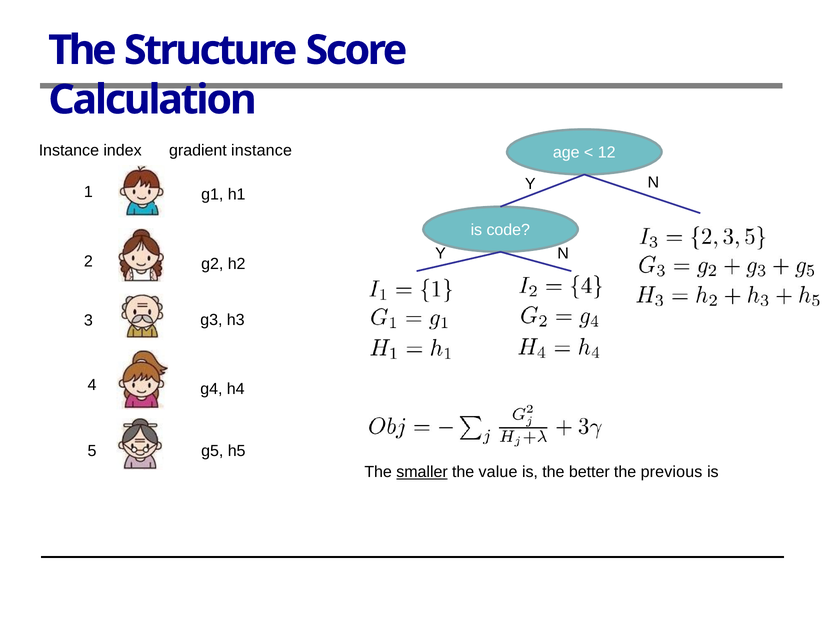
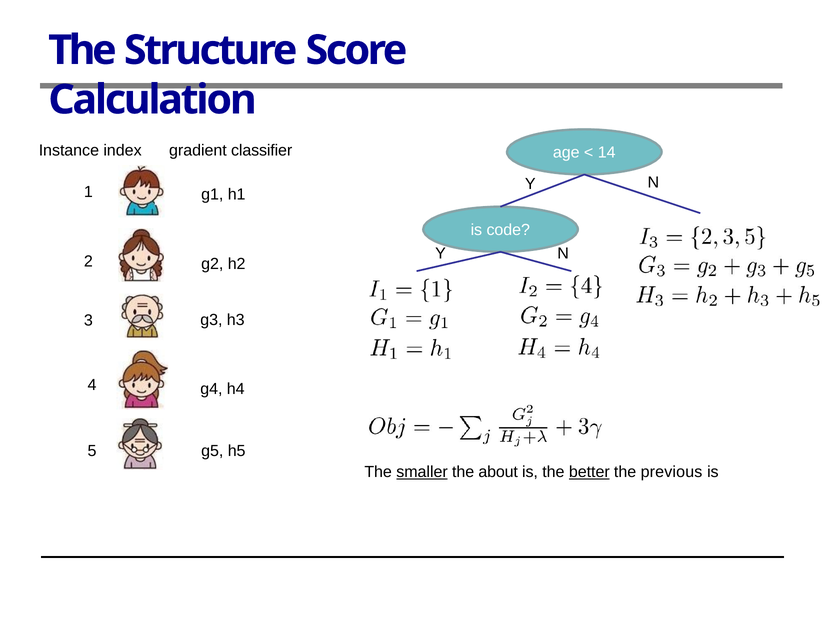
gradient instance: instance -> classifier
12: 12 -> 14
value: value -> about
better underline: none -> present
